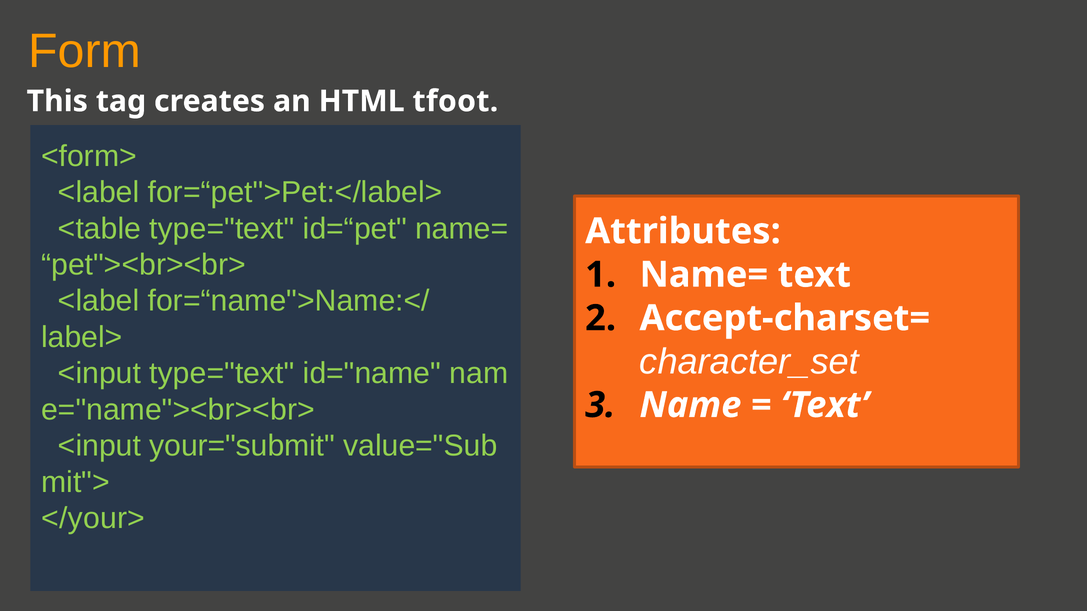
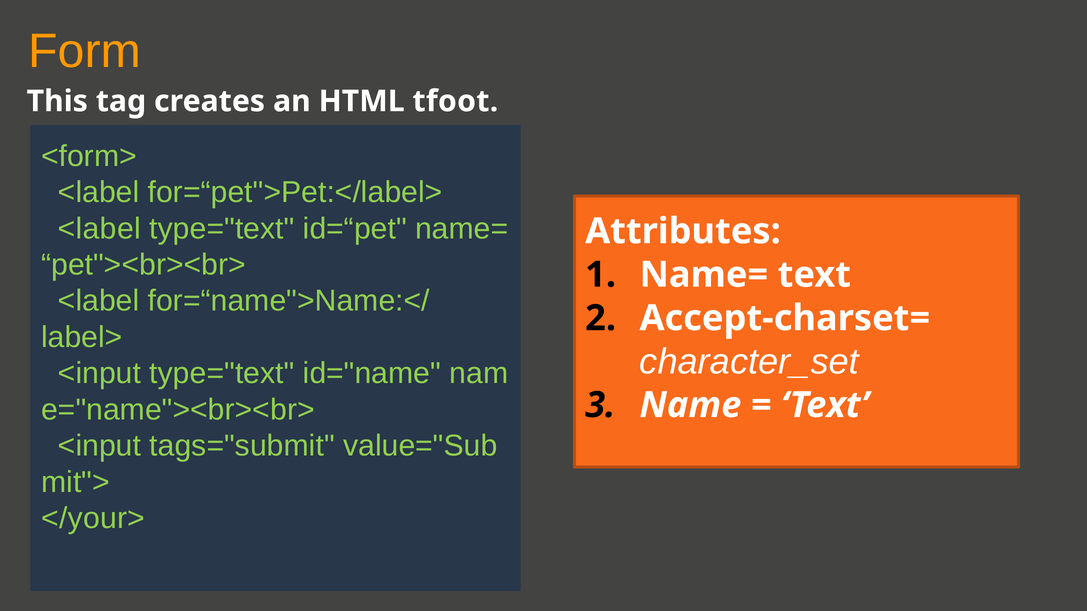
<table at (99, 229): <table -> <label
your="submit: your="submit -> tags="submit
